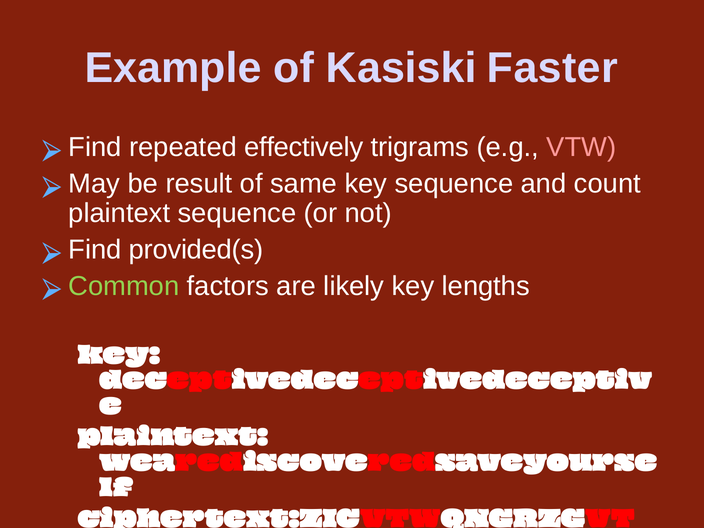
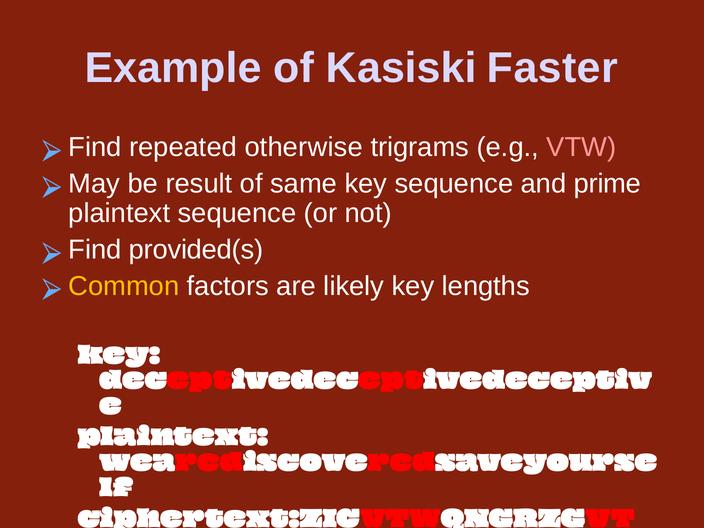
effectively: effectively -> otherwise
count: count -> prime
Common colour: light green -> yellow
